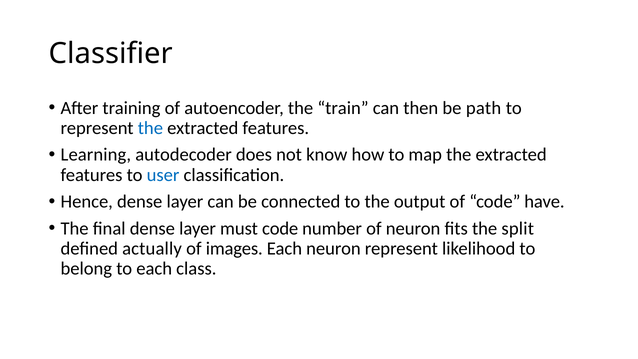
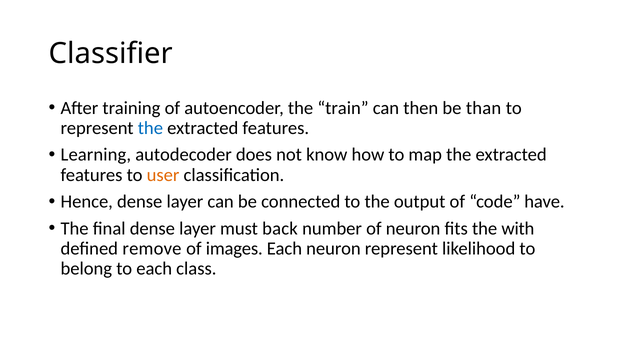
path: path -> than
user colour: blue -> orange
must code: code -> back
split: split -> with
actually: actually -> remove
